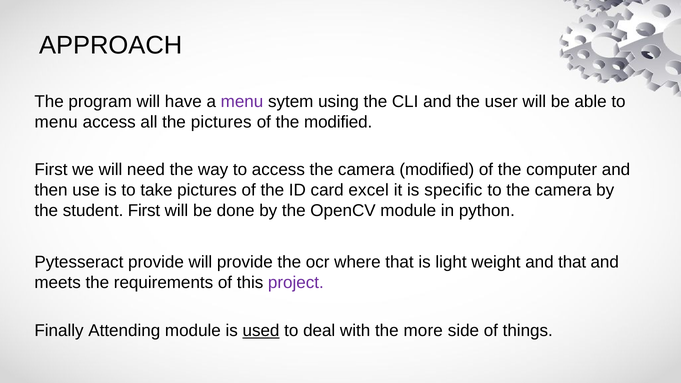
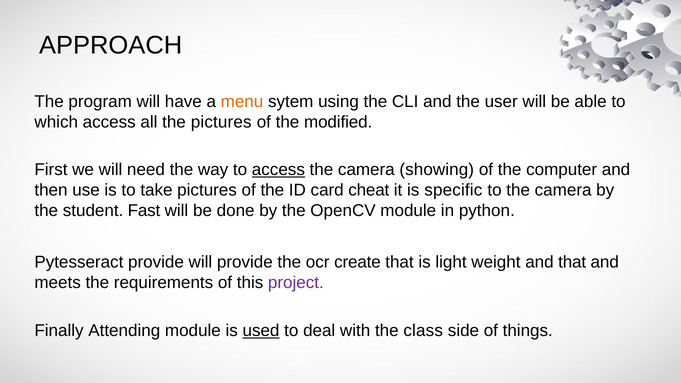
menu at (242, 102) colour: purple -> orange
menu at (56, 122): menu -> which
access at (278, 170) underline: none -> present
camera modified: modified -> showing
excel: excel -> cheat
student First: First -> Fast
where: where -> create
more: more -> class
